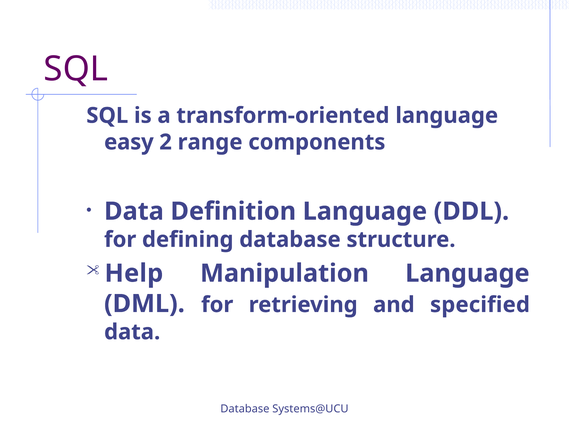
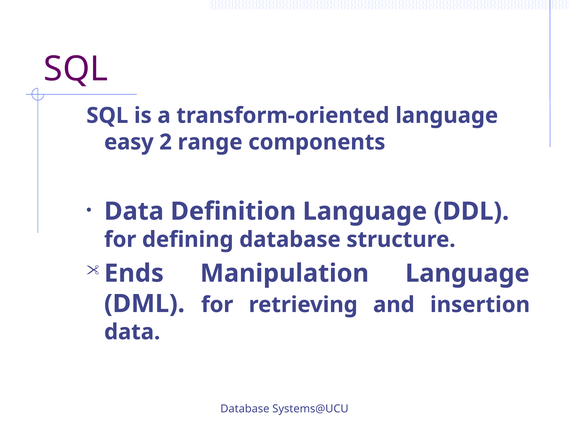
Help: Help -> Ends
specified: specified -> insertion
